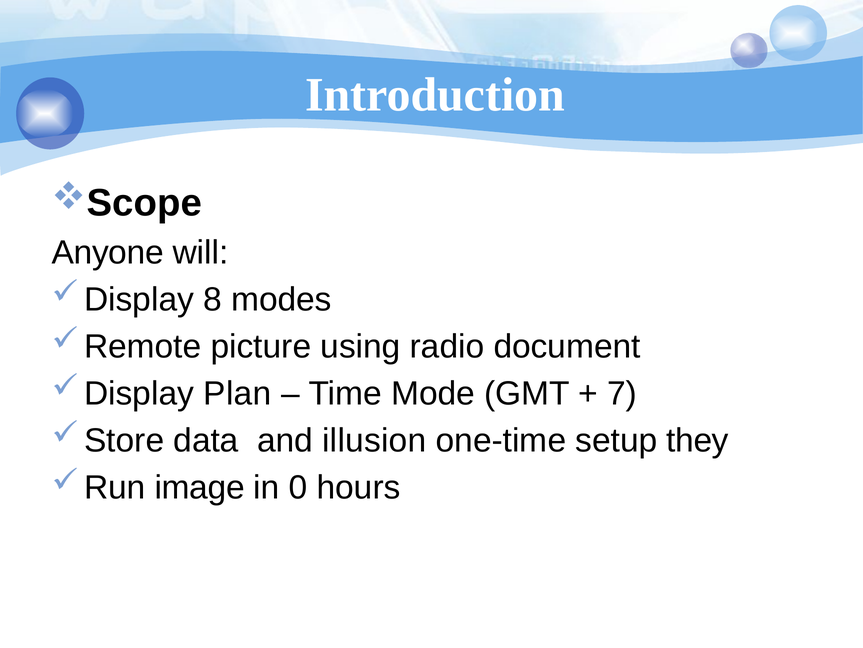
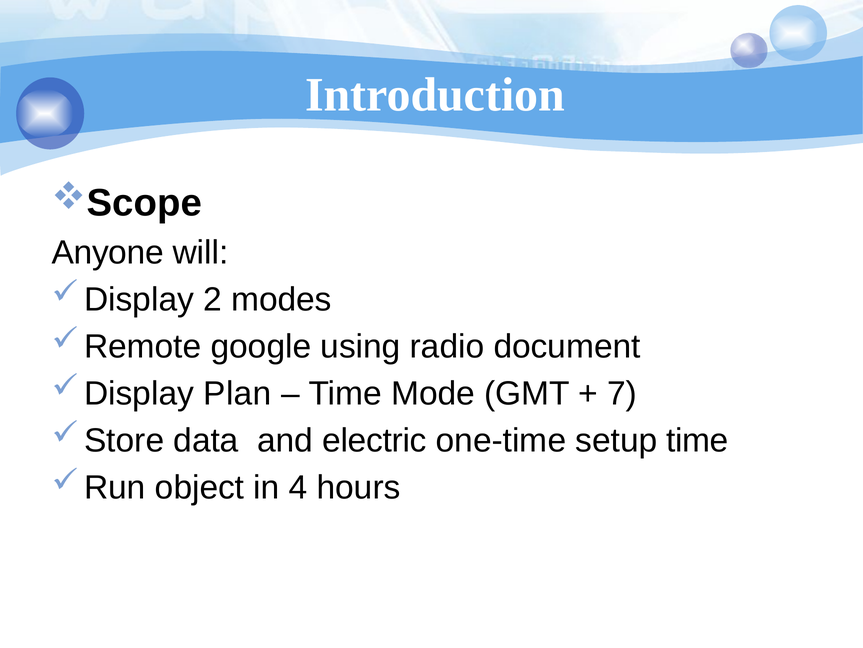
8: 8 -> 2
picture: picture -> google
illusion: illusion -> electric
setup they: they -> time
image: image -> object
0: 0 -> 4
